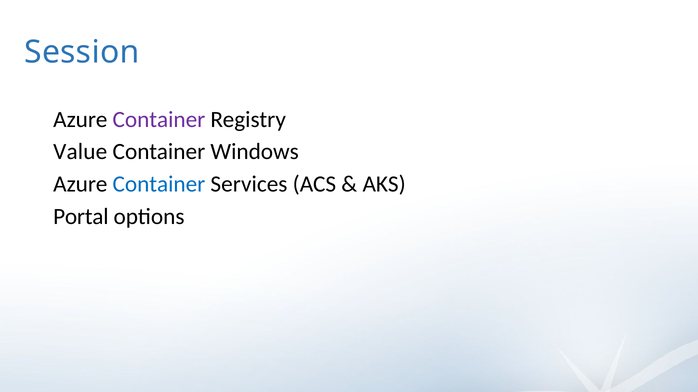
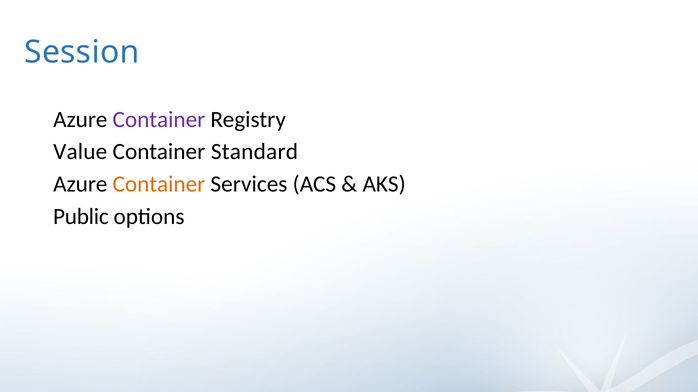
Windows: Windows -> Standard
Container at (159, 184) colour: blue -> orange
Portal: Portal -> Public
